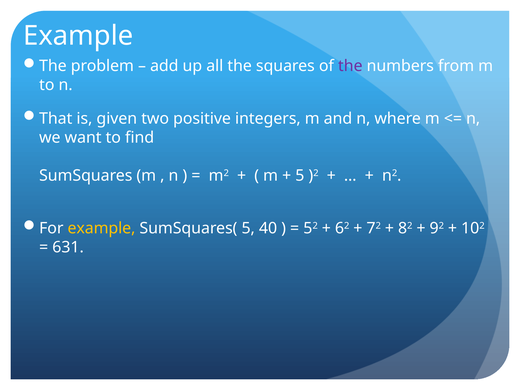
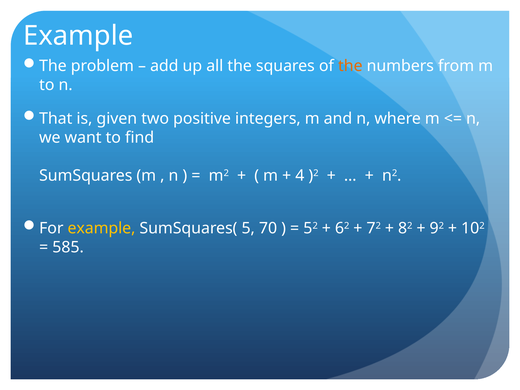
the at (350, 66) colour: purple -> orange
5 at (300, 176): 5 -> 4
40: 40 -> 70
631: 631 -> 585
